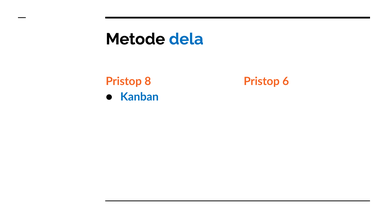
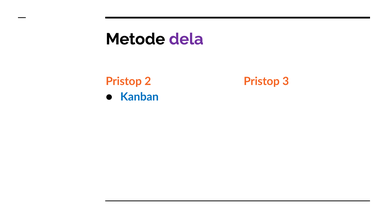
dela colour: blue -> purple
8: 8 -> 2
6: 6 -> 3
